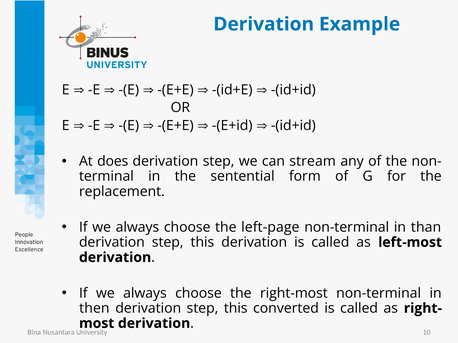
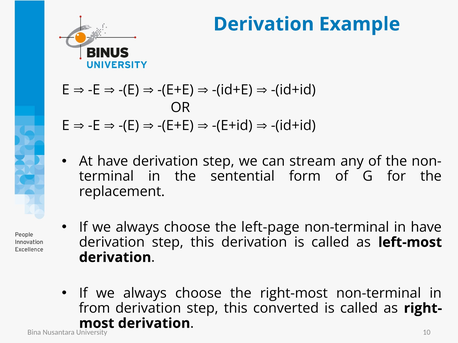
At does: does -> have
in than: than -> have
then: then -> from
